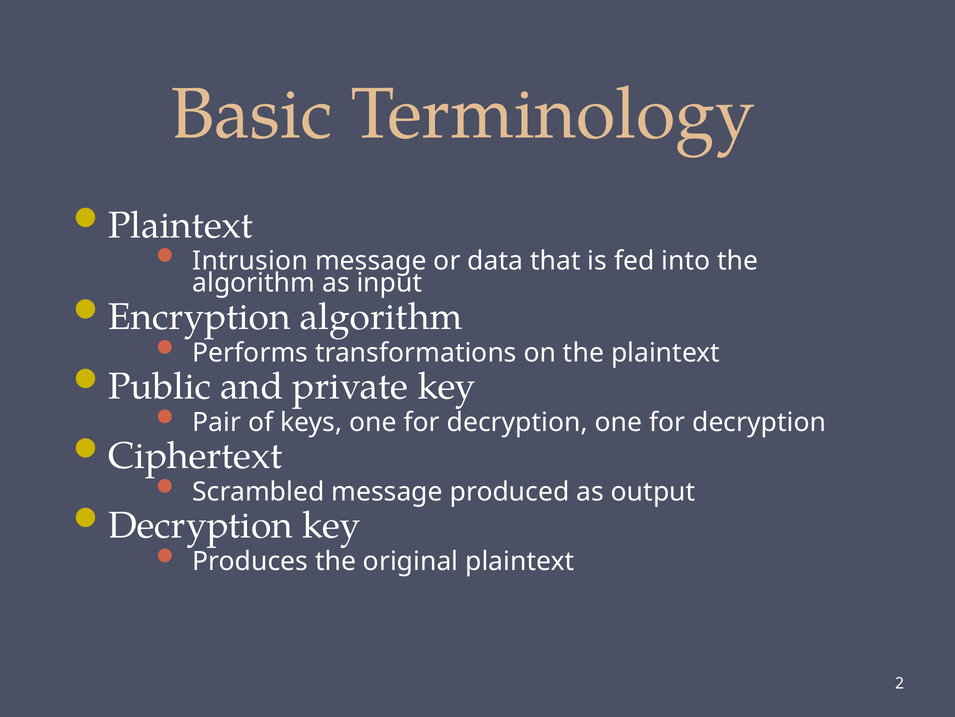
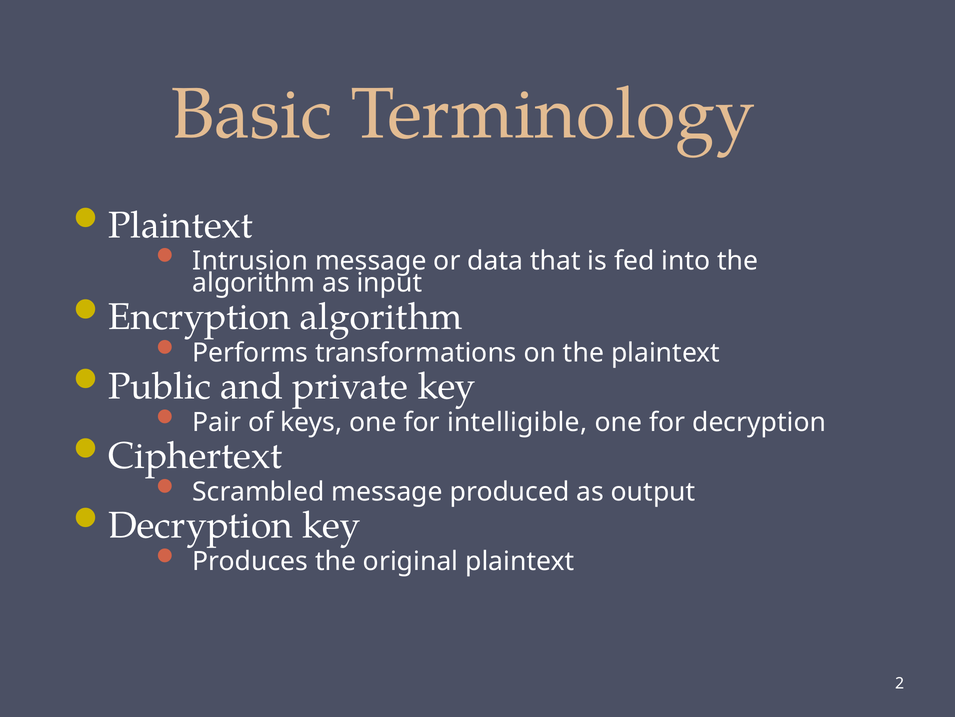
keys one for decryption: decryption -> intelligible
